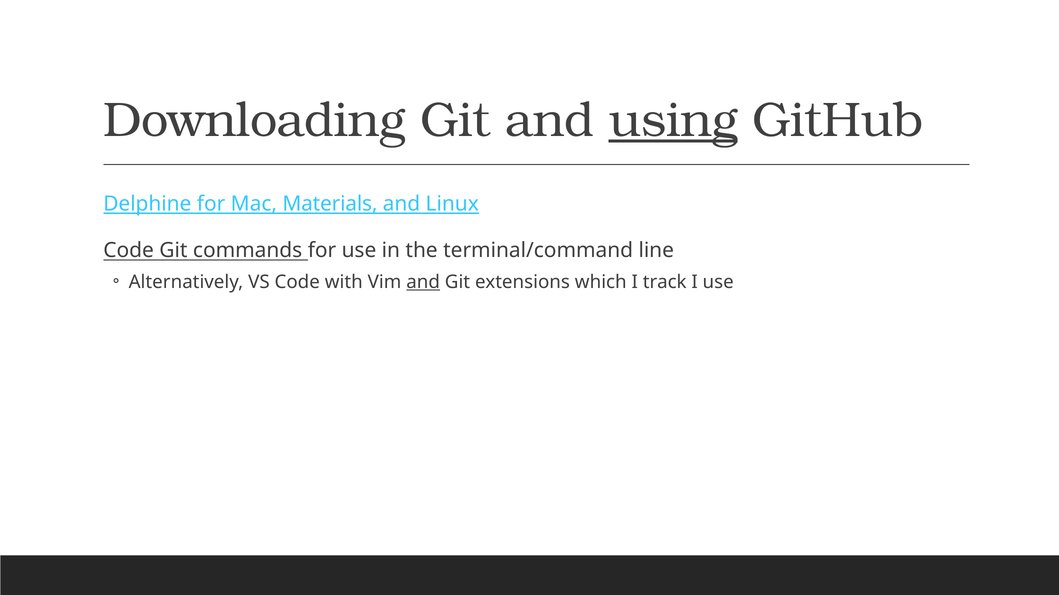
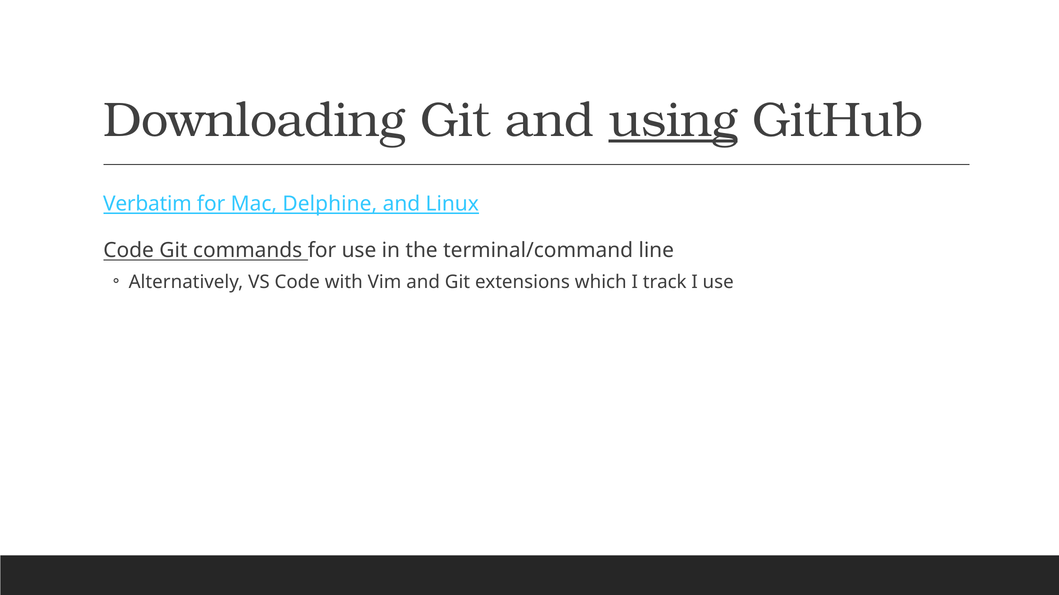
Delphine: Delphine -> Verbatim
Materials: Materials -> Delphine
and at (423, 282) underline: present -> none
